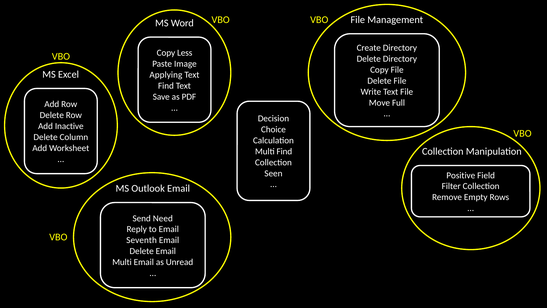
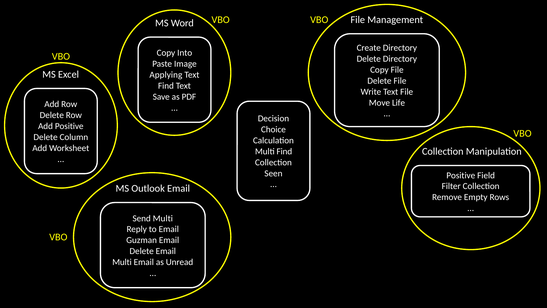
Less: Less -> Into
Full: Full -> Life
Add Inactive: Inactive -> Positive
Send Need: Need -> Multi
Seventh: Seventh -> Guzman
